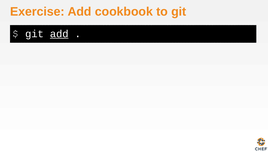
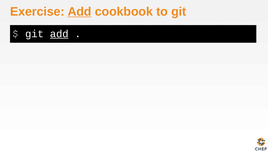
Add at (80, 12) underline: none -> present
